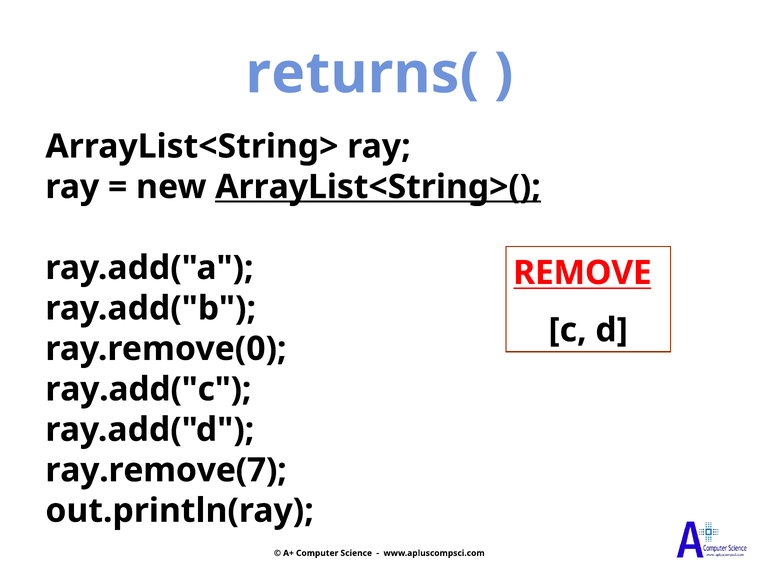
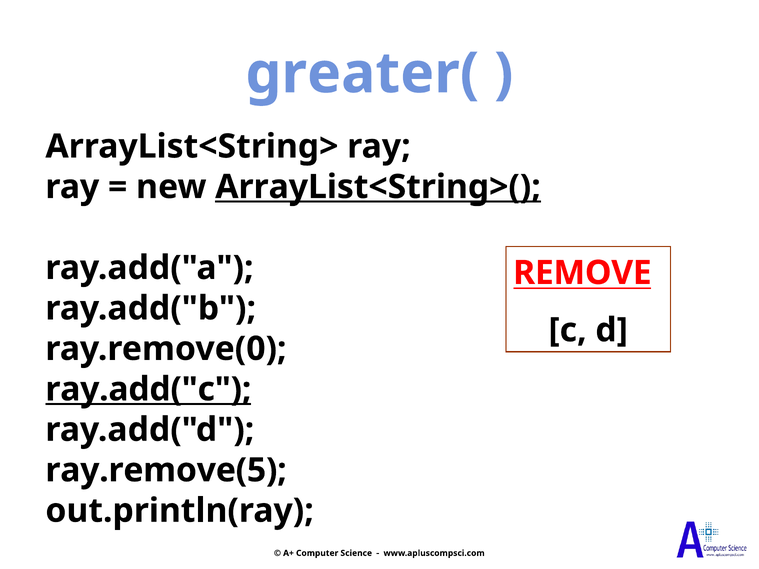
returns(: returns( -> greater(
ray.add("c underline: none -> present
ray.remove(7: ray.remove(7 -> ray.remove(5
